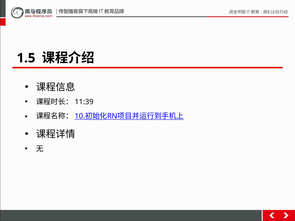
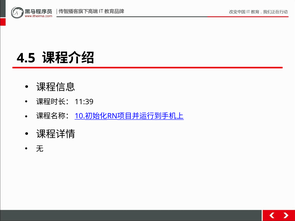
1.5: 1.5 -> 4.5
